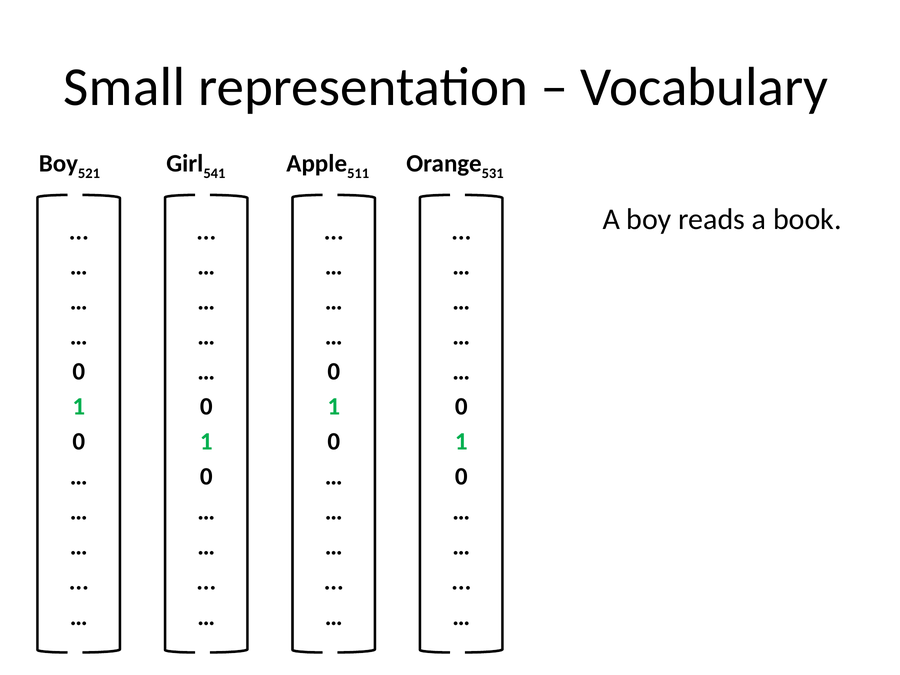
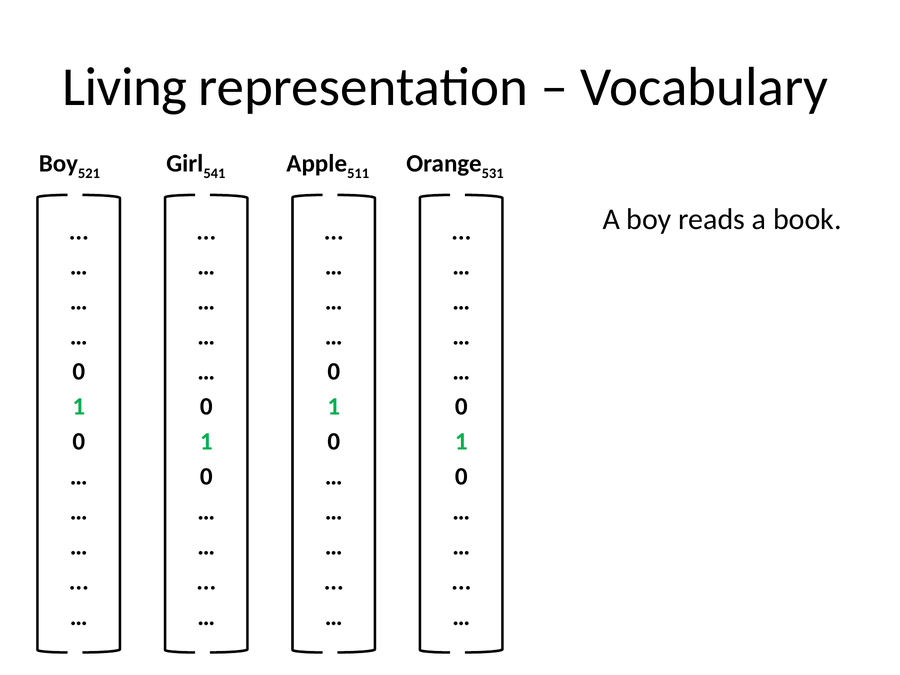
Small: Small -> Living
